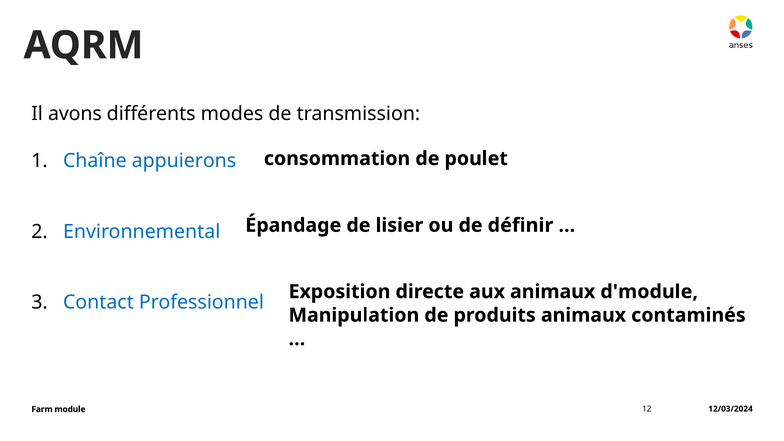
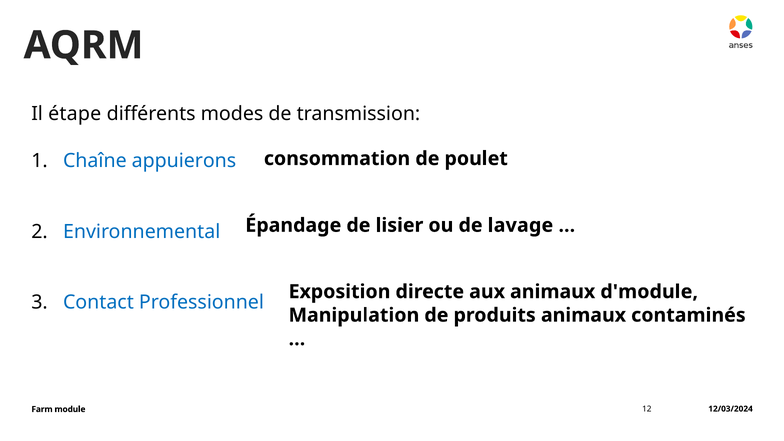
avons: avons -> étape
définir: définir -> lavage
